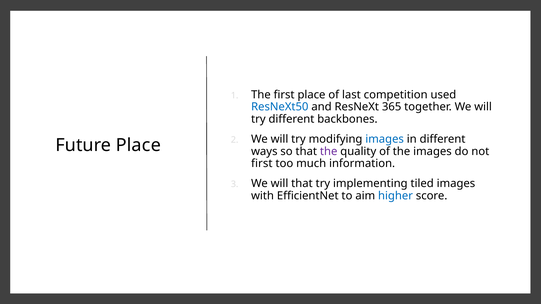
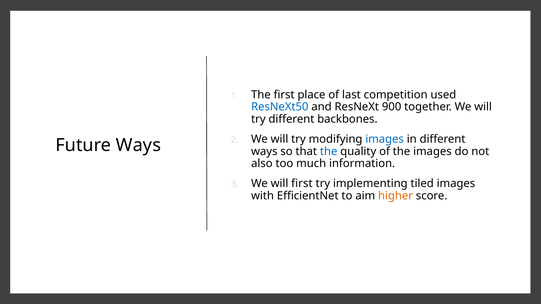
365: 365 -> 900
Future Place: Place -> Ways
the at (329, 151) colour: purple -> blue
first at (262, 164): first -> also
will that: that -> first
higher colour: blue -> orange
